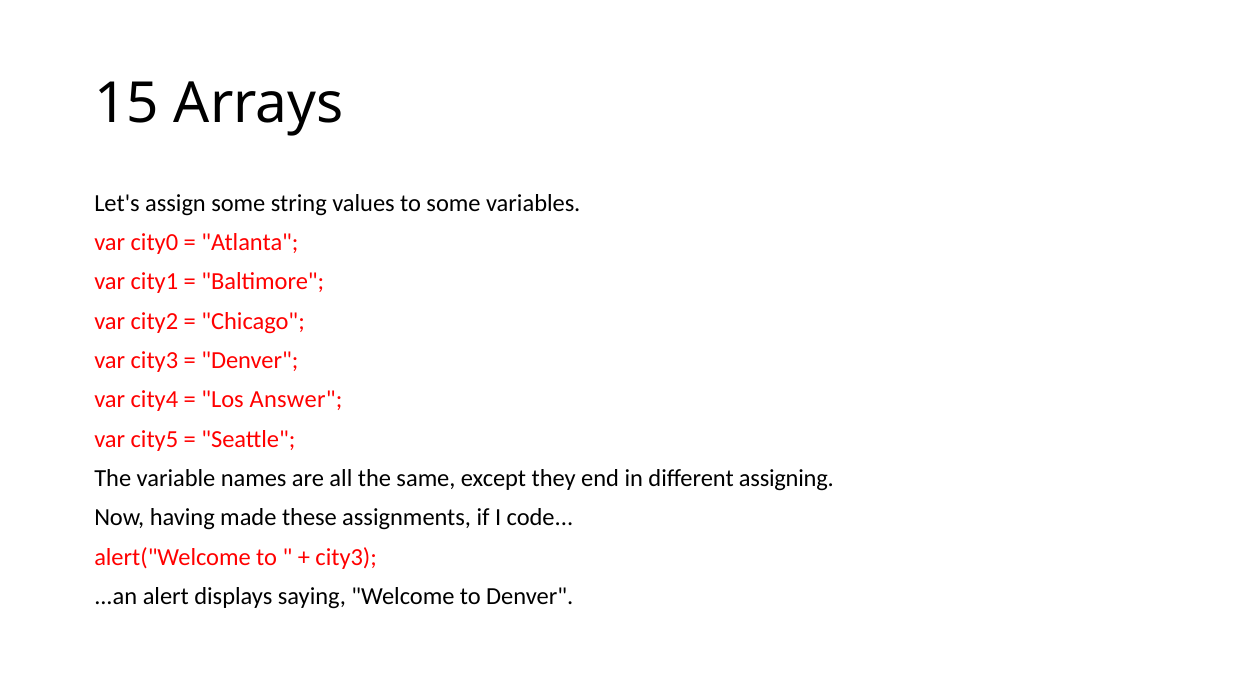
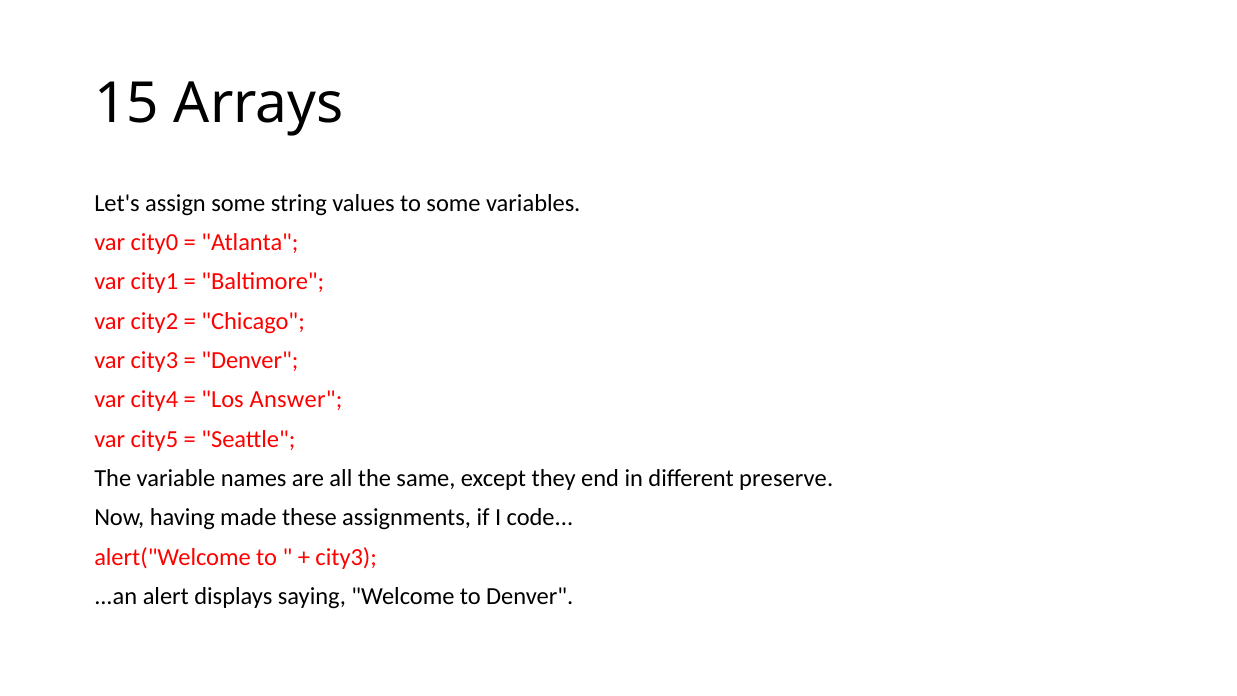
assigning: assigning -> preserve
